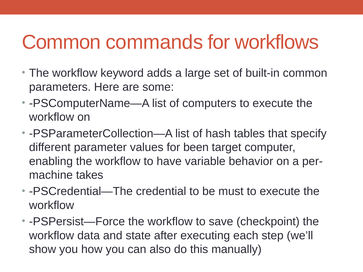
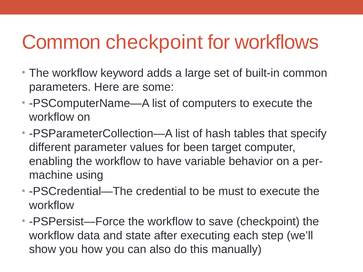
Common commands: commands -> checkpoint
takes: takes -> using
